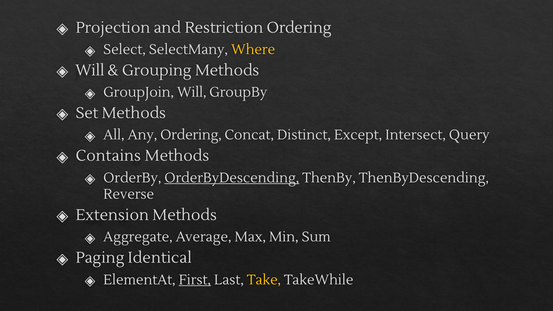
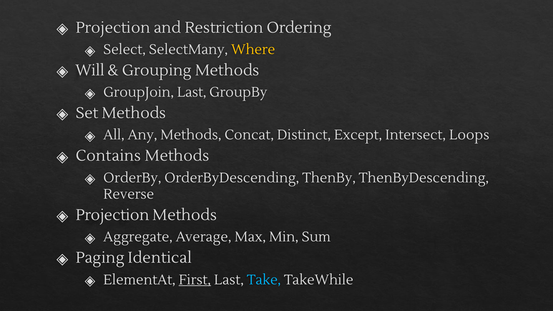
GroupJoin Will: Will -> Last
Any Ordering: Ordering -> Methods
Query: Query -> Loops
OrderByDescending underline: present -> none
Extension at (112, 215): Extension -> Projection
Take colour: yellow -> light blue
